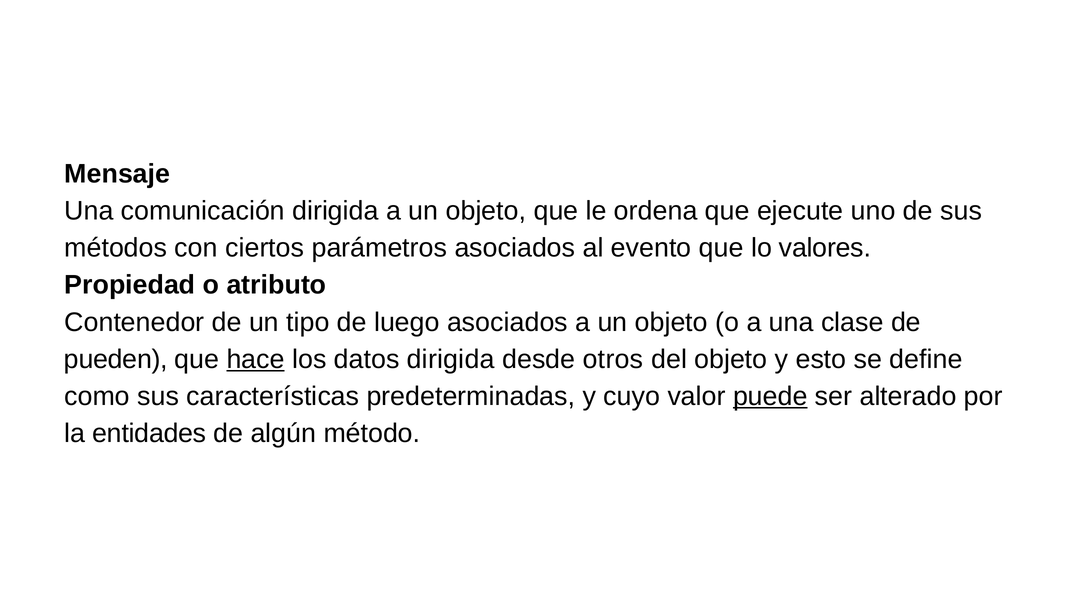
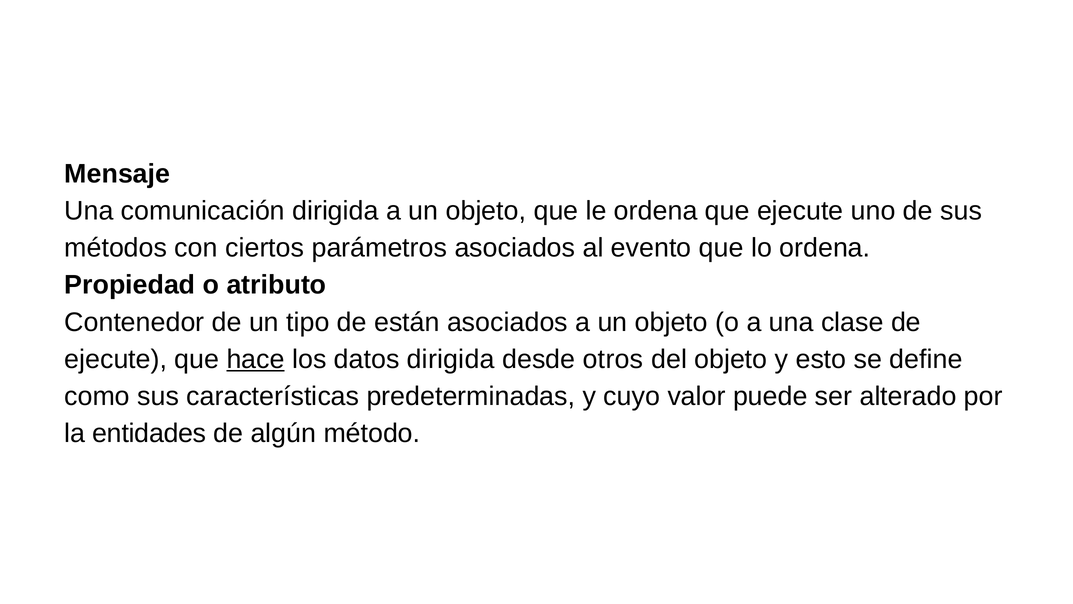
lo valores: valores -> ordena
luego: luego -> están
pueden at (116, 359): pueden -> ejecute
puede underline: present -> none
